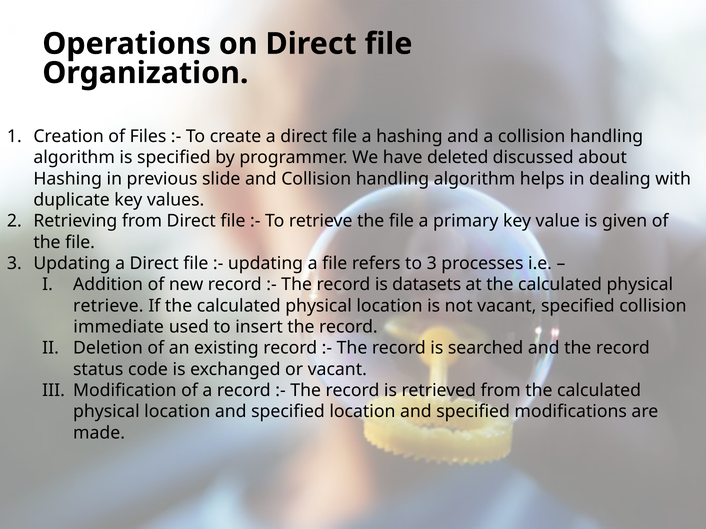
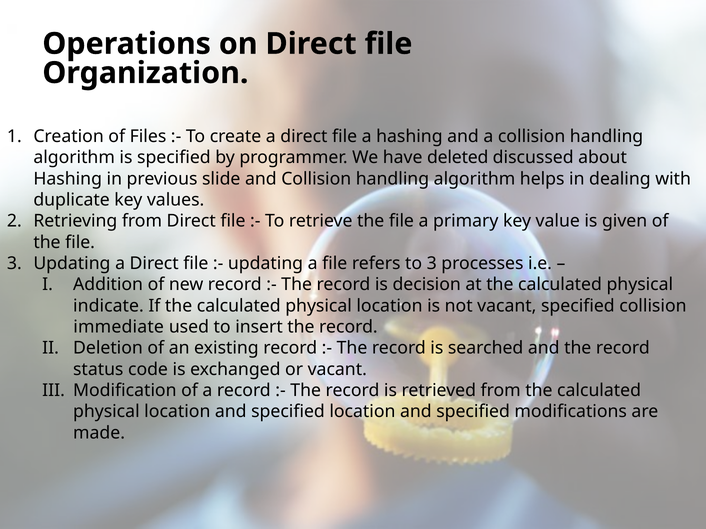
datasets: datasets -> decision
retrieve at (108, 306): retrieve -> indicate
